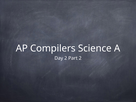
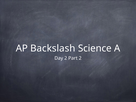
Compilers: Compilers -> Backslash
